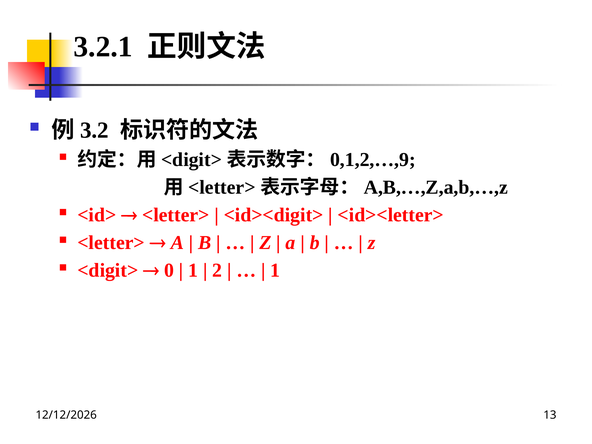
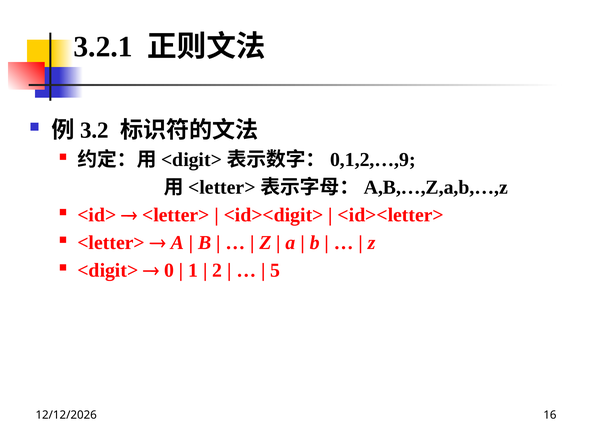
1 at (275, 270): 1 -> 5
13: 13 -> 16
